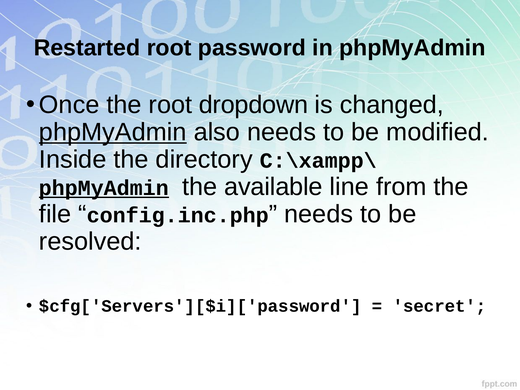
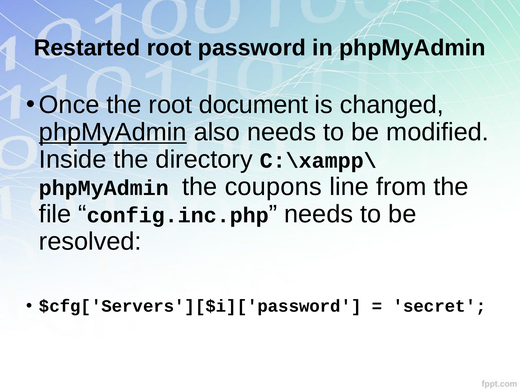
dropdown: dropdown -> document
phpMyAdmin at (104, 188) underline: present -> none
available: available -> coupons
